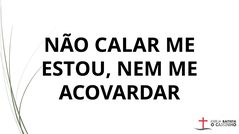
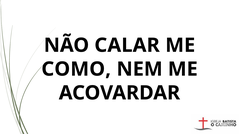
ESTOU: ESTOU -> COMO
